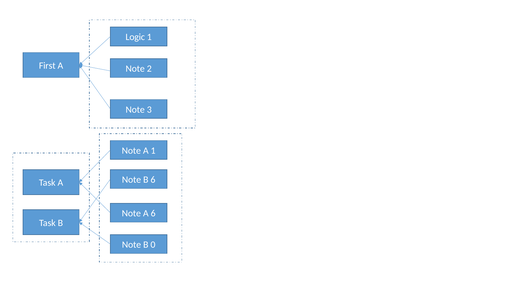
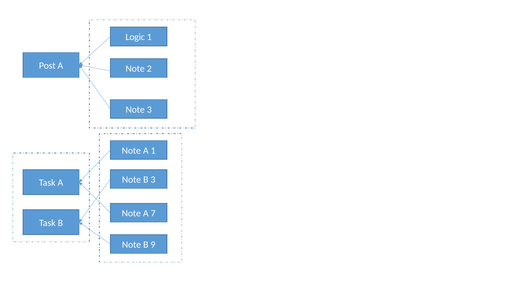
First: First -> Post
B 6: 6 -> 3
A 6: 6 -> 7
0: 0 -> 9
